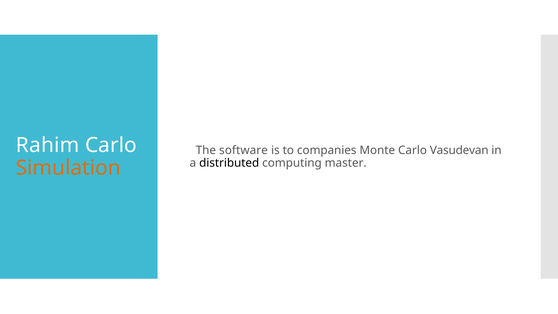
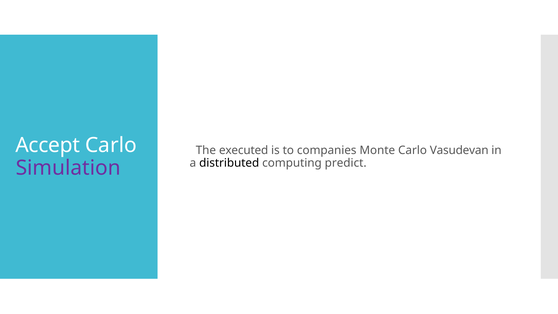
Rahim: Rahim -> Accept
software: software -> executed
master: master -> predict
Simulation colour: orange -> purple
